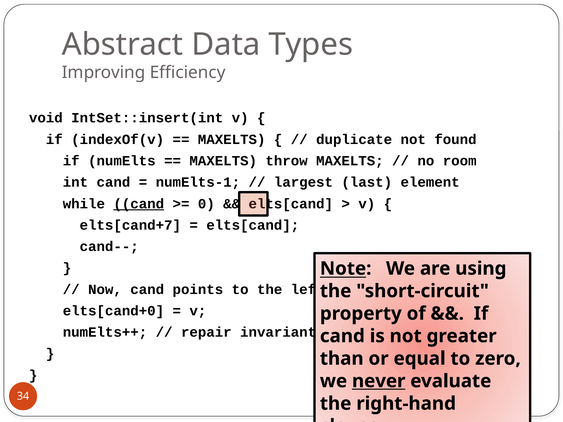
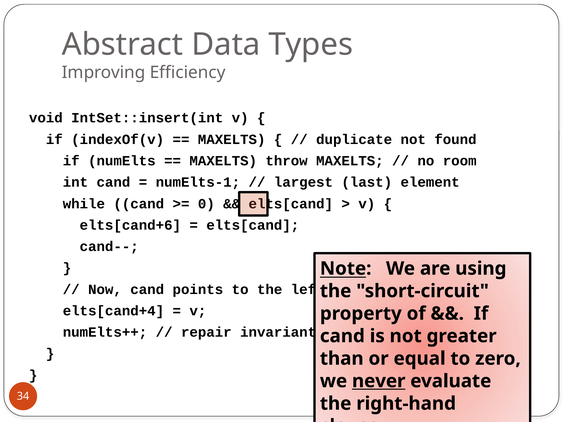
cand at (139, 204) underline: present -> none
elts[cand+7: elts[cand+7 -> elts[cand+6
elts[cand+0: elts[cand+0 -> elts[cand+4
